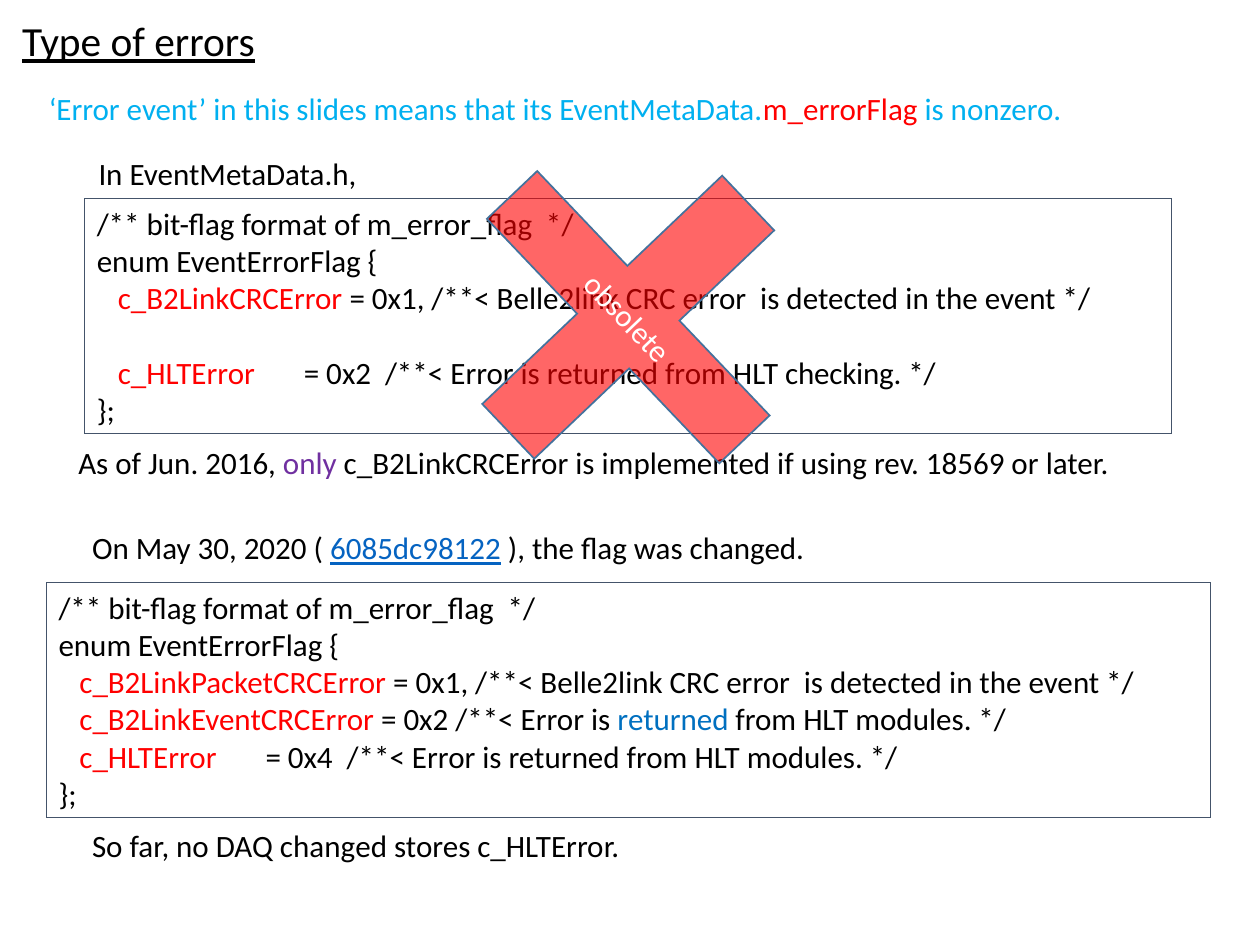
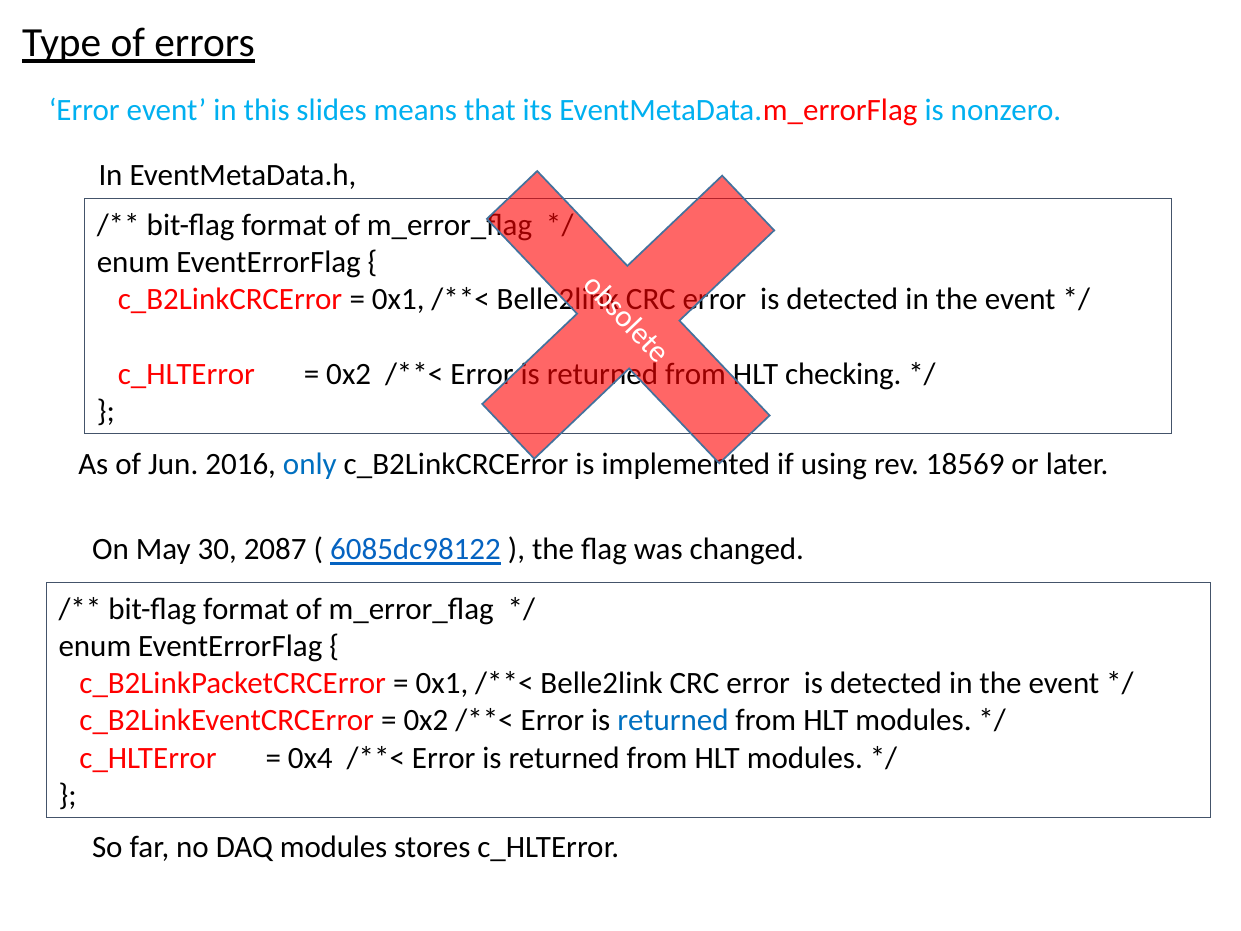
only colour: purple -> blue
2020: 2020 -> 2087
DAQ changed: changed -> modules
